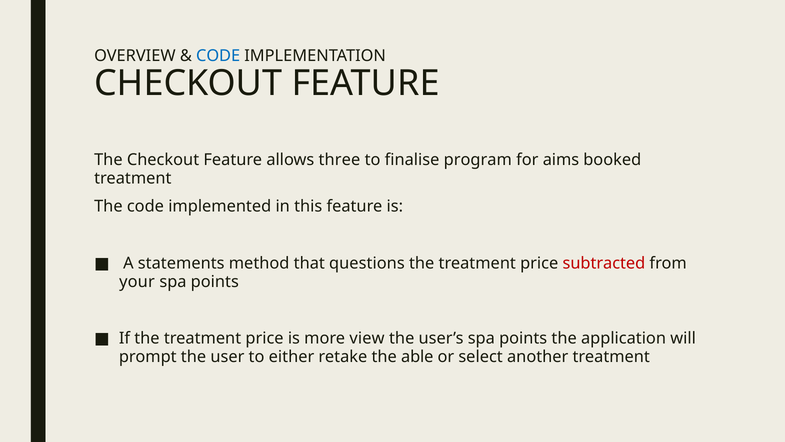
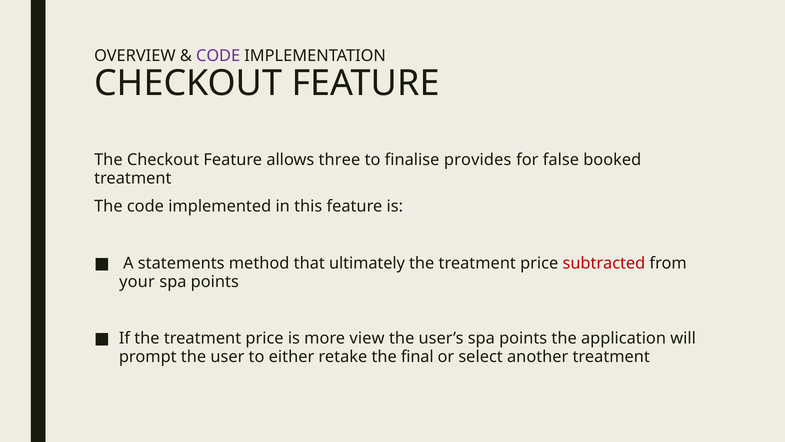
CODE at (218, 56) colour: blue -> purple
program: program -> provides
aims: aims -> false
questions: questions -> ultimately
able: able -> final
